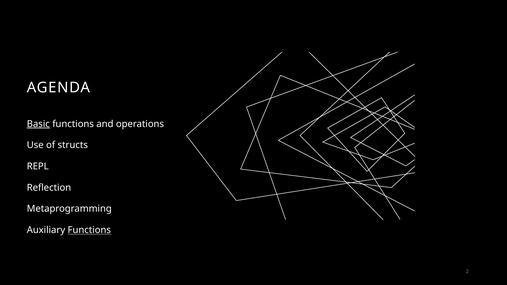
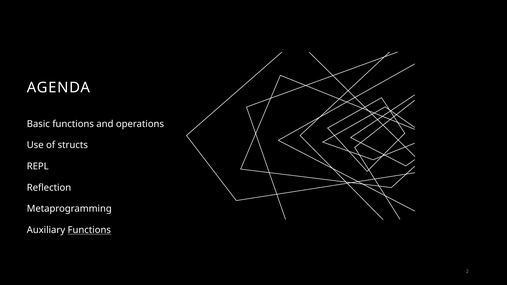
Basic underline: present -> none
